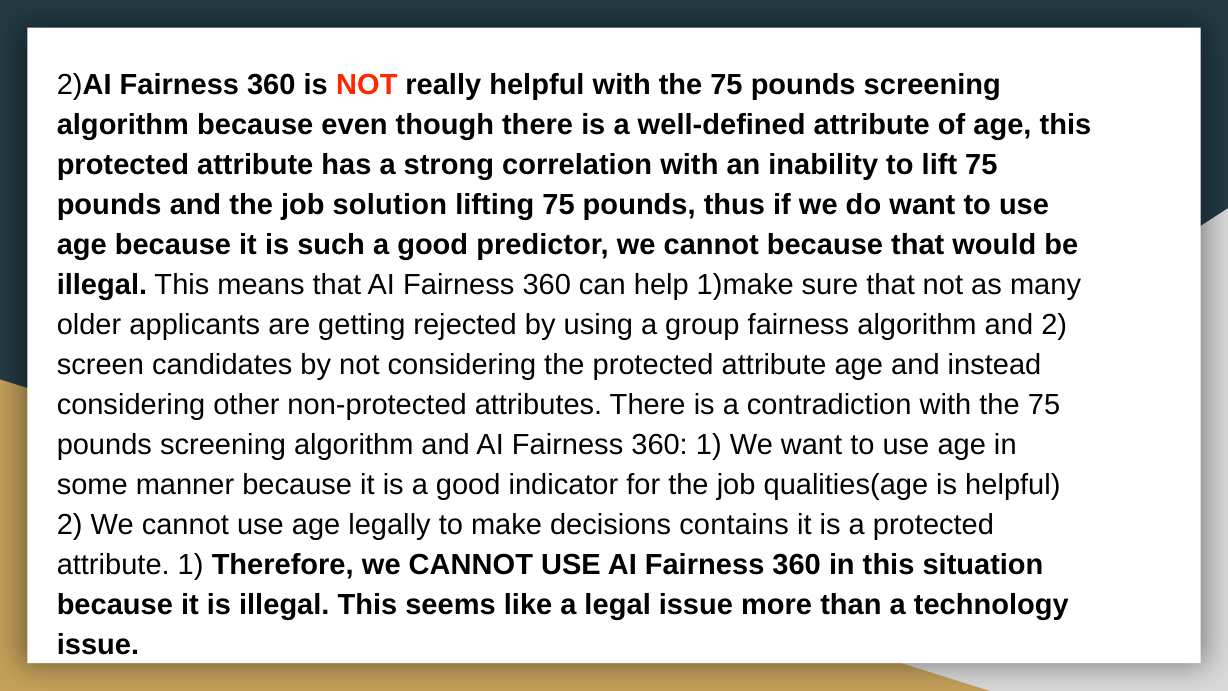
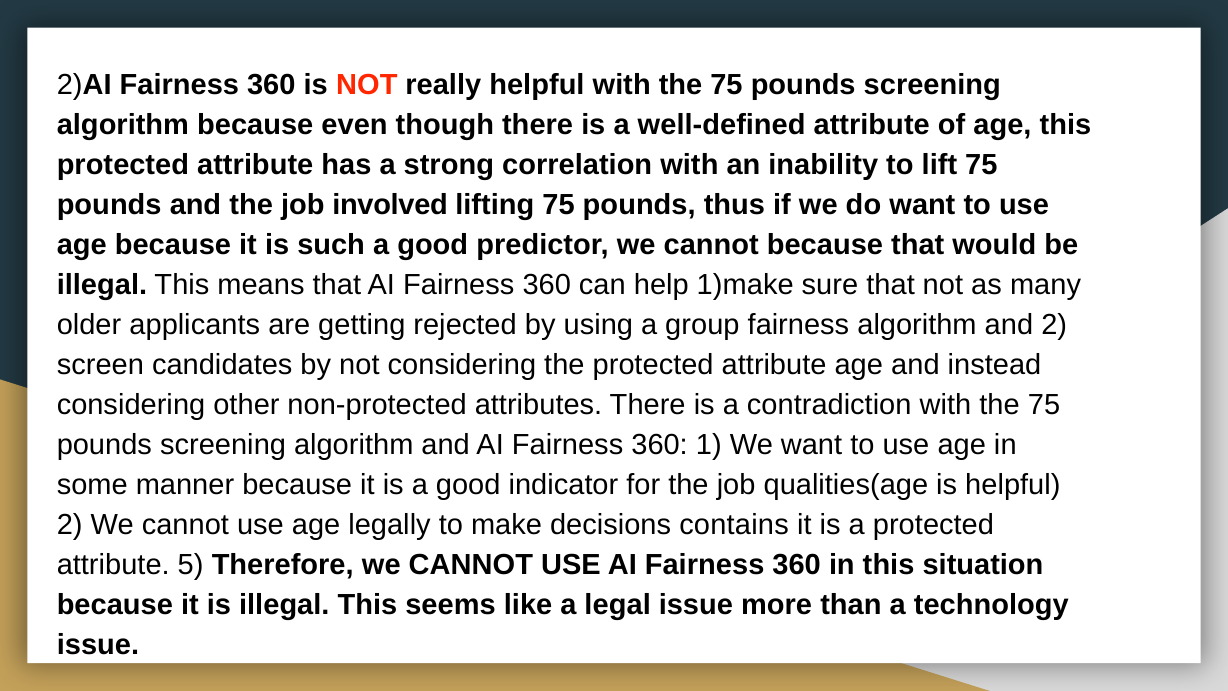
solution: solution -> involved
attribute 1: 1 -> 5
